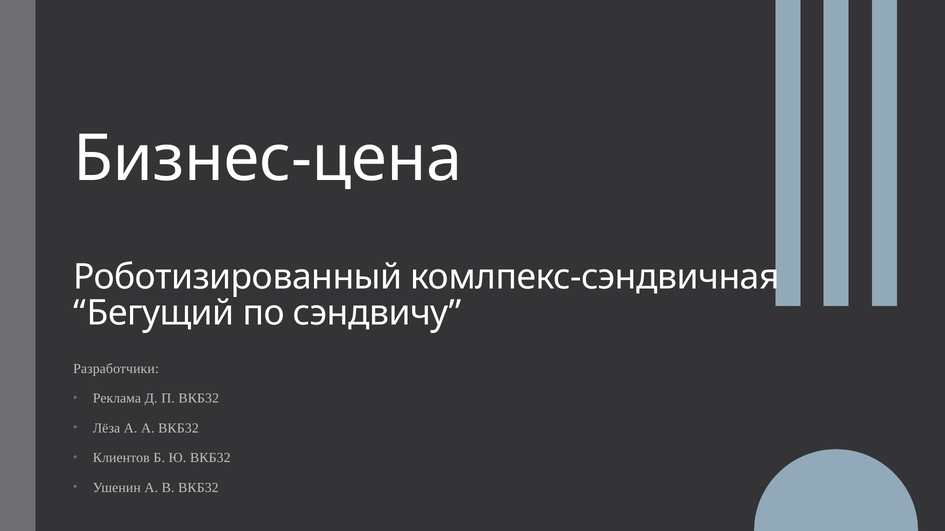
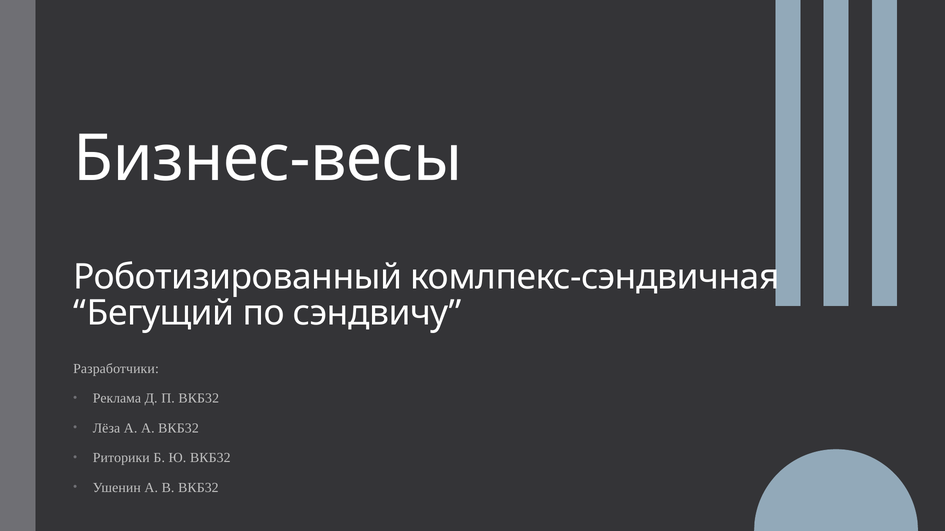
Бизнес-цена: Бизнес-цена -> Бизнес-весы
Клиентов: Клиентов -> Риторики
